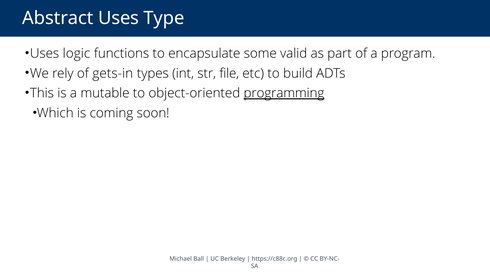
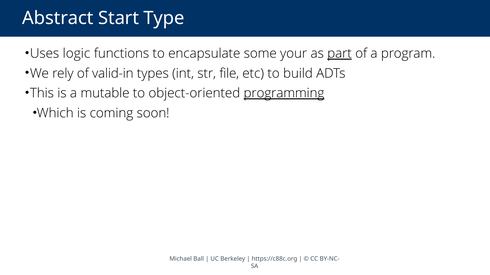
Abstract Uses: Uses -> Start
valid: valid -> your
part underline: none -> present
gets-in: gets-in -> valid-in
